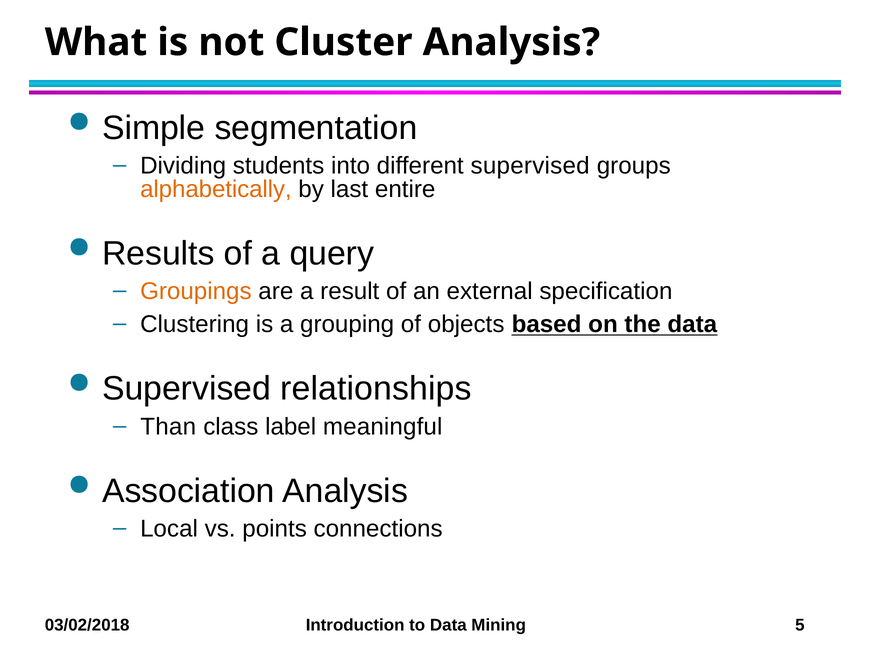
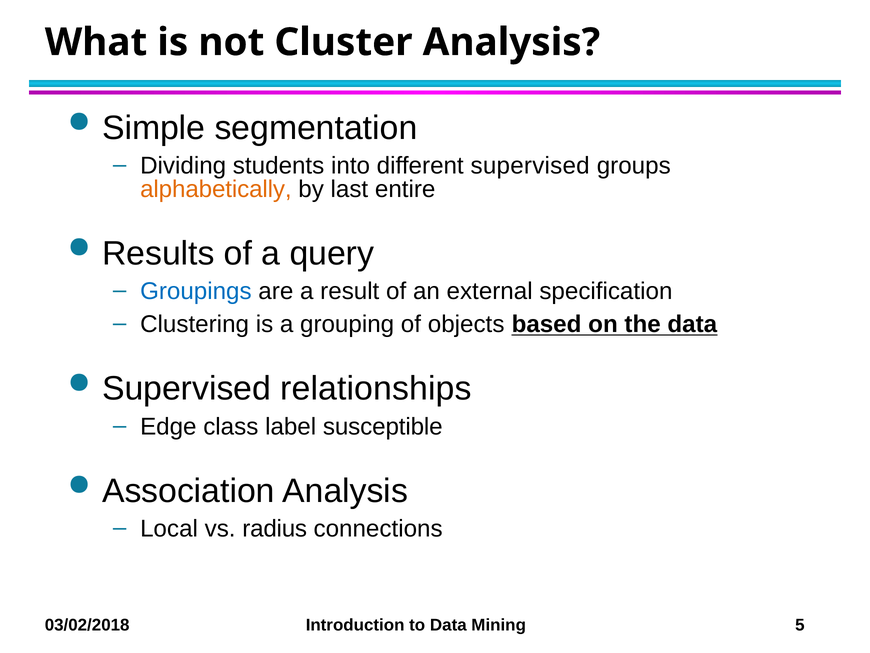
Groupings colour: orange -> blue
Than: Than -> Edge
meaningful: meaningful -> susceptible
points: points -> radius
